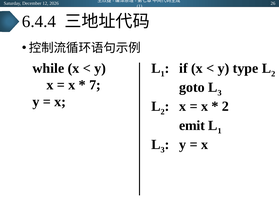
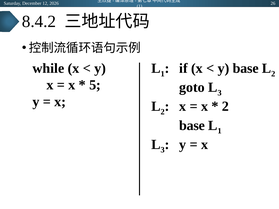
6.4.4: 6.4.4 -> 8.4.2
y type: type -> base
7: 7 -> 5
emit at (192, 126): emit -> base
